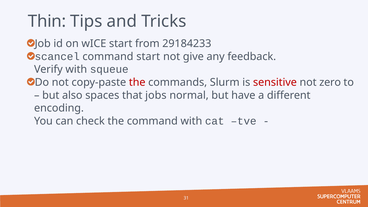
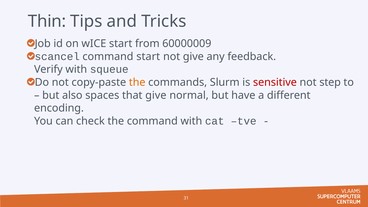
29184233: 29184233 -> 60000009
the at (137, 82) colour: red -> orange
zero: zero -> step
that jobs: jobs -> give
